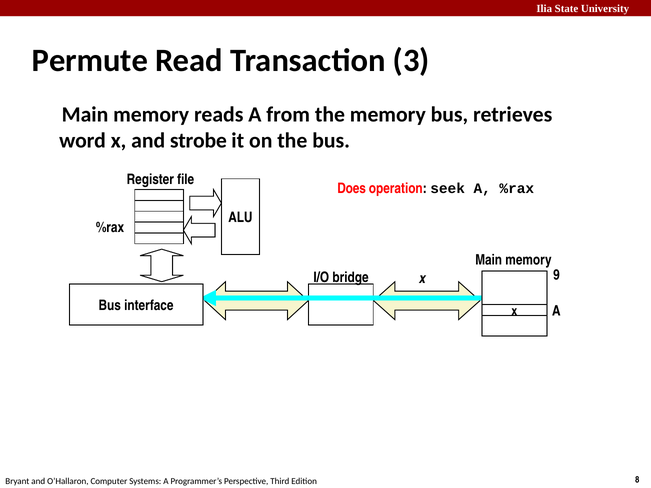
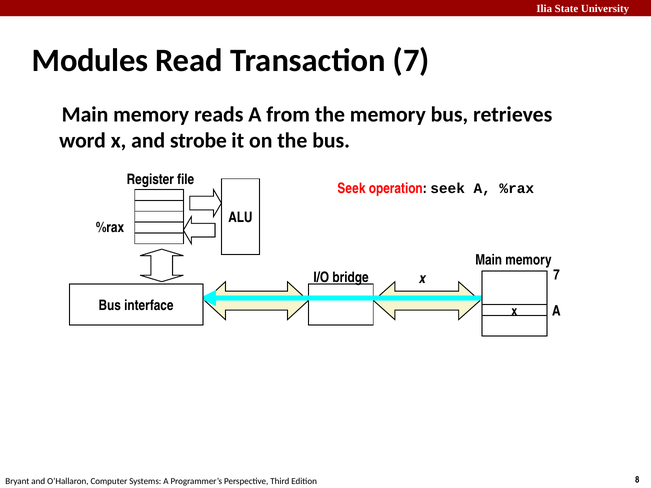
Permute: Permute -> Modules
Transaction 3: 3 -> 7
Does at (352, 189): Does -> Seek
x 9: 9 -> 7
